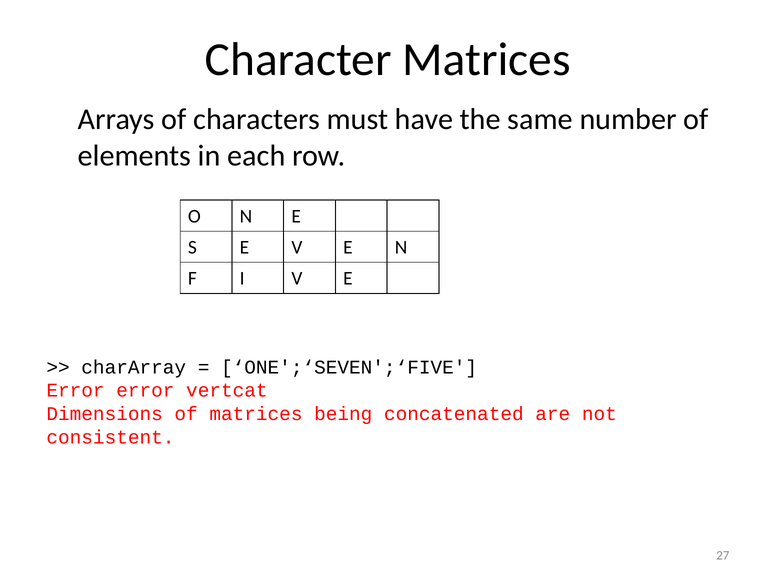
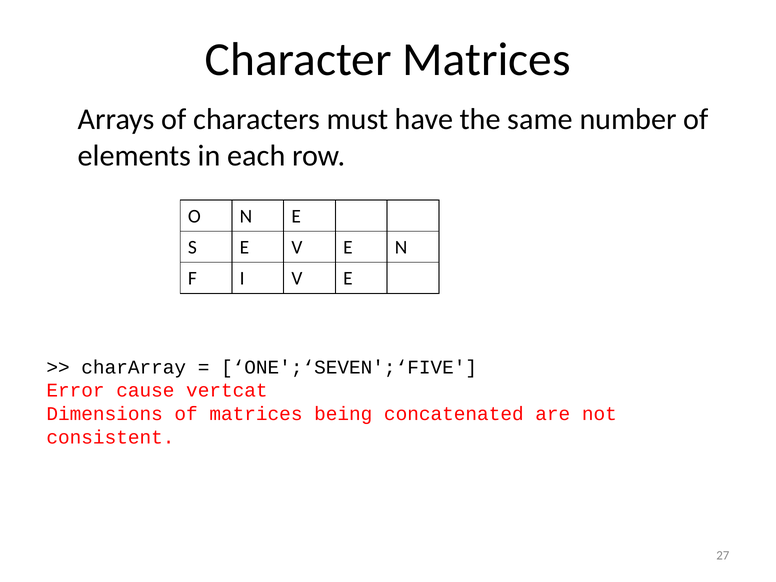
Error error: error -> cause
